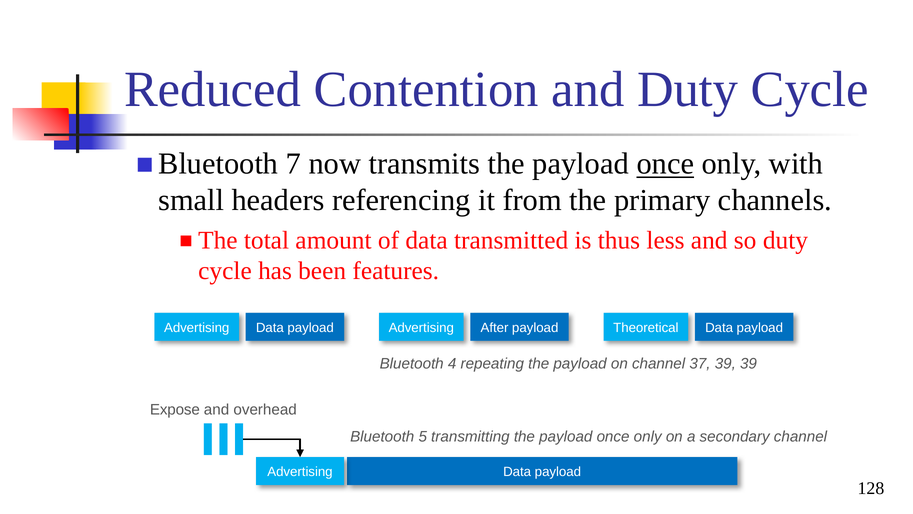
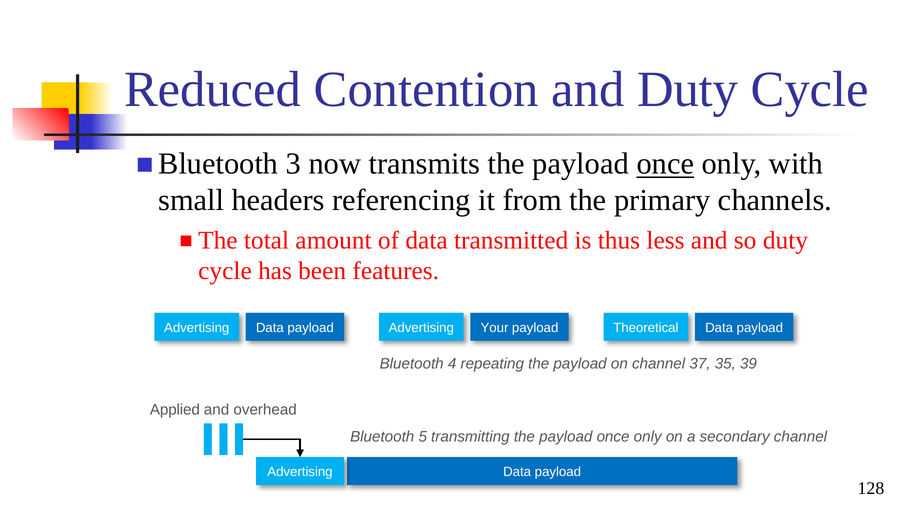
7: 7 -> 3
After: After -> Your
37 39: 39 -> 35
Expose: Expose -> Applied
